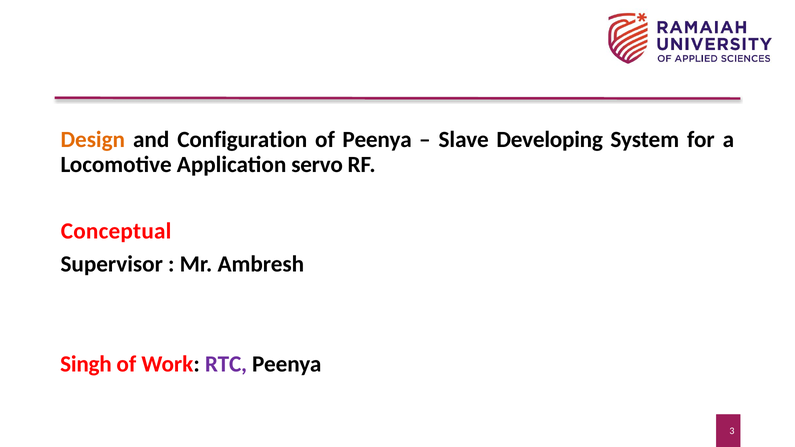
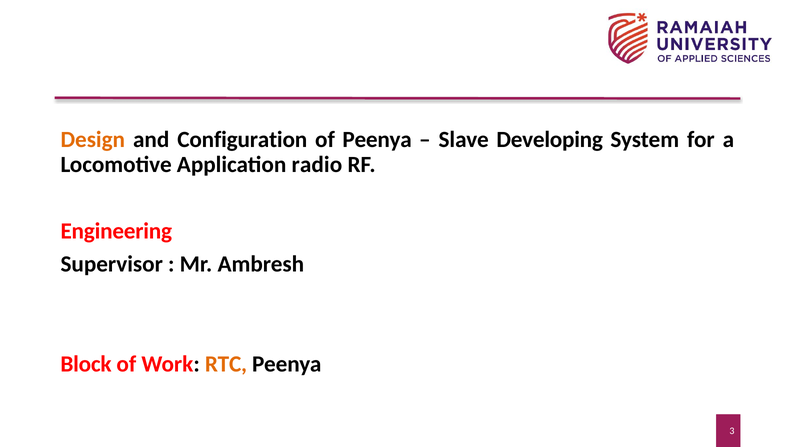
servo: servo -> radio
Conceptual: Conceptual -> Engineering
Singh: Singh -> Block
RTC colour: purple -> orange
